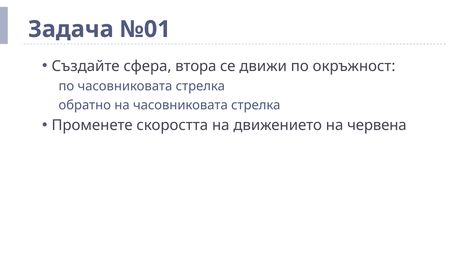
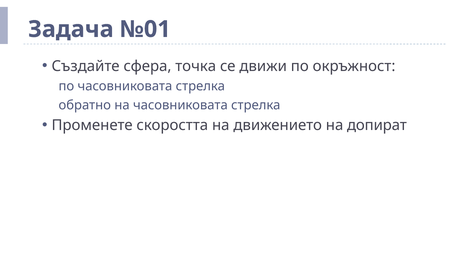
втора: втора -> точка
червена: червена -> допират
